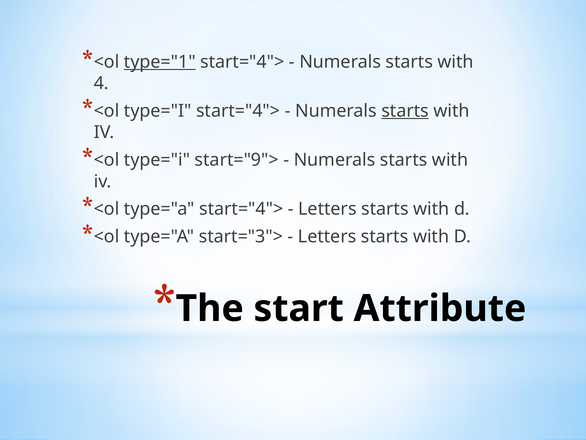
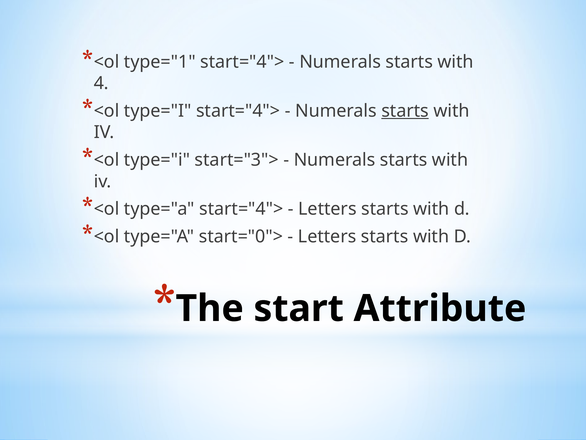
type="1 underline: present -> none
start="9">: start="9"> -> start="3">
start="3">: start="3"> -> start="0">
